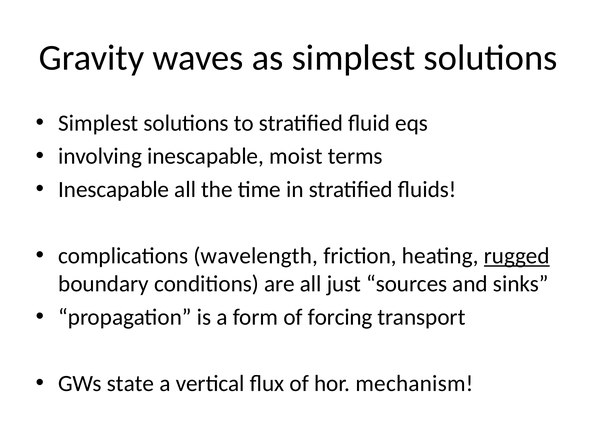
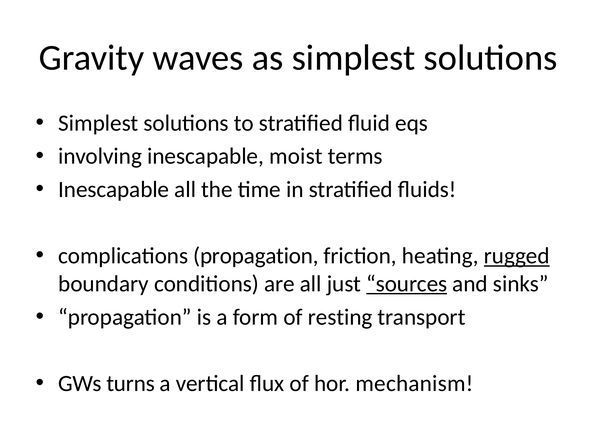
complications wavelength: wavelength -> propagation
sources underline: none -> present
forcing: forcing -> resting
state: state -> turns
